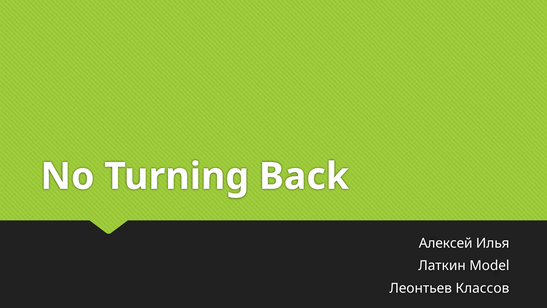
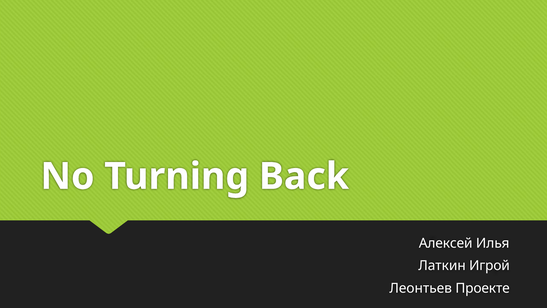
Model: Model -> Игрой
Классов: Классов -> Проекте
